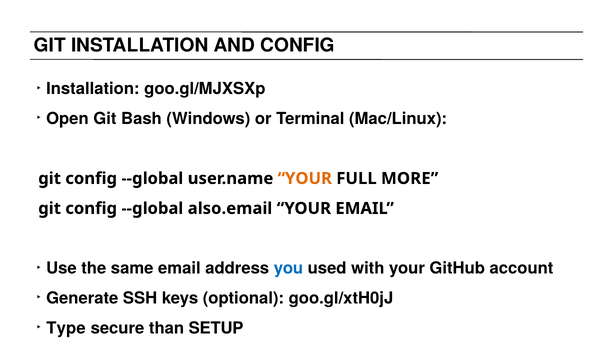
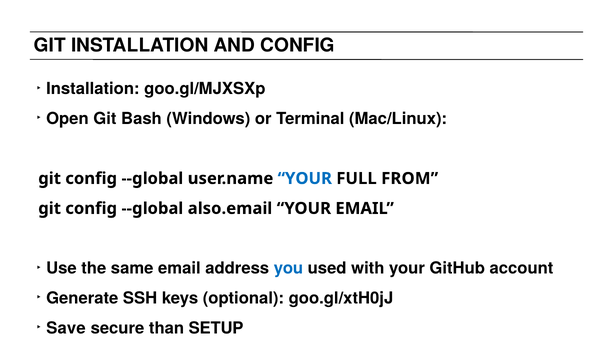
YOUR at (305, 179) colour: orange -> blue
MORE: MORE -> FROM
Type: Type -> Save
